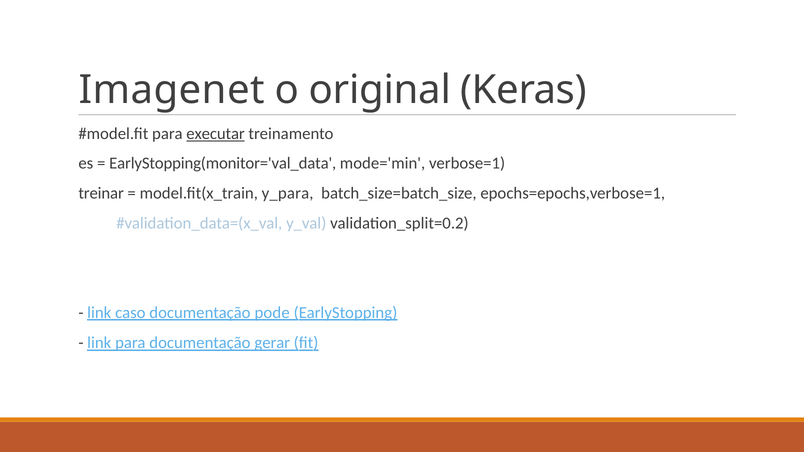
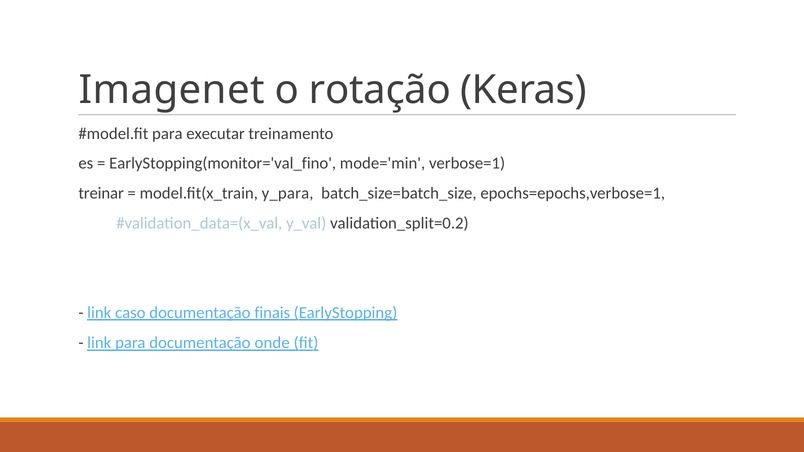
original: original -> rotação
executar underline: present -> none
EarlyStopping(monitor='val_data: EarlyStopping(monitor='val_data -> EarlyStopping(monitor='val_fino
pode: pode -> finais
gerar: gerar -> onde
